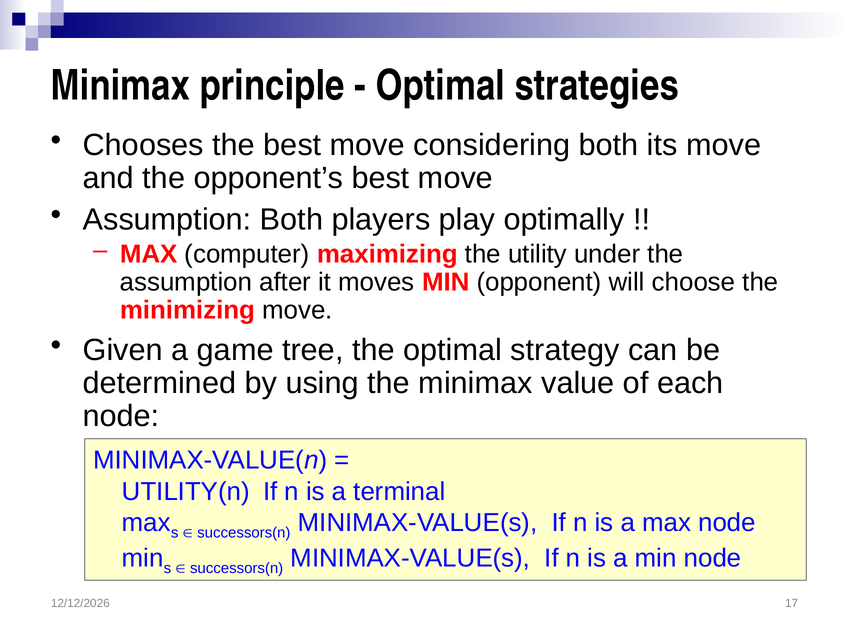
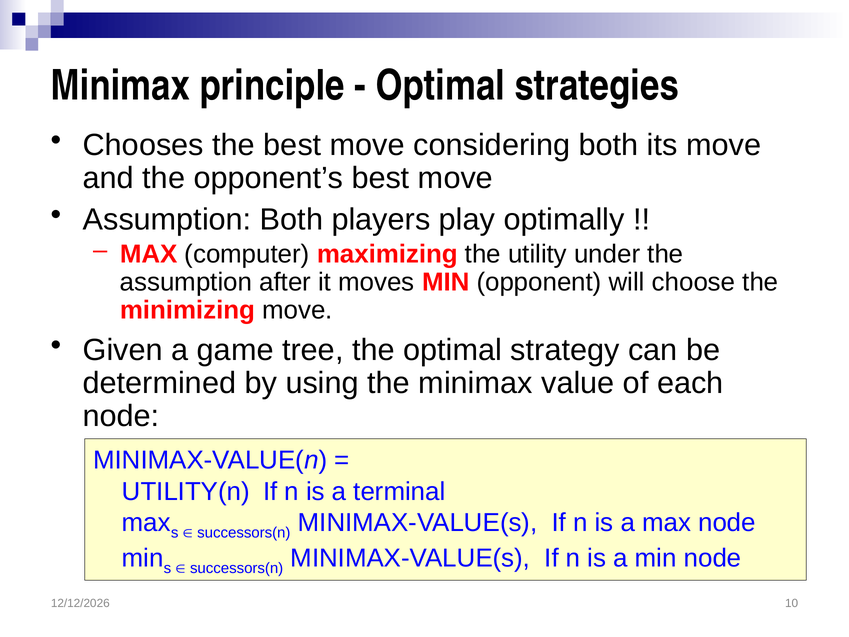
17: 17 -> 10
